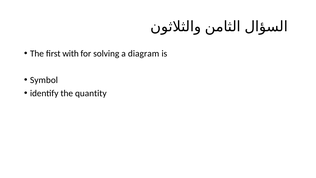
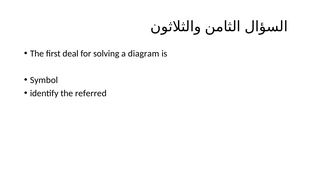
with: with -> deal
quantity: quantity -> referred
